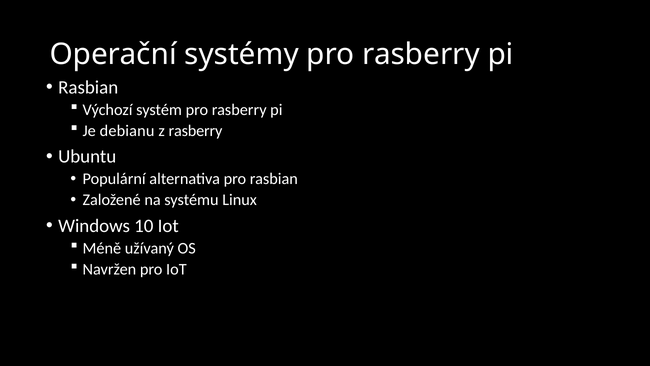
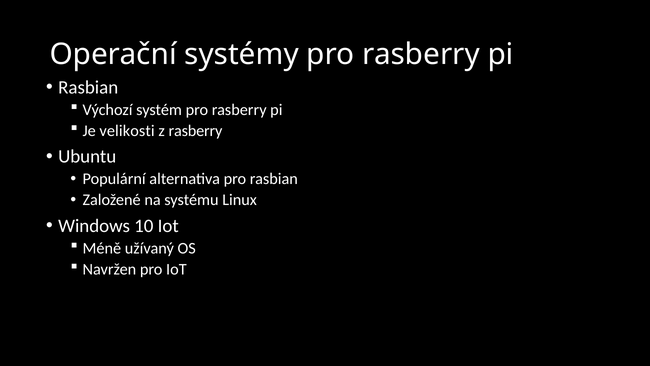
debianu: debianu -> velikosti
